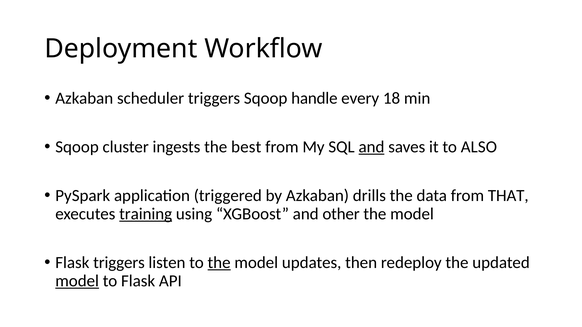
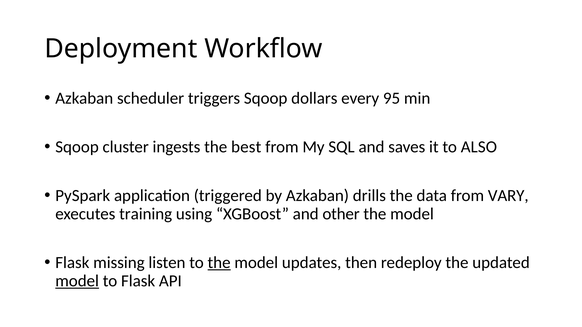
handle: handle -> dollars
18: 18 -> 95
and at (372, 147) underline: present -> none
THAT: THAT -> VARY
training underline: present -> none
Flask triggers: triggers -> missing
